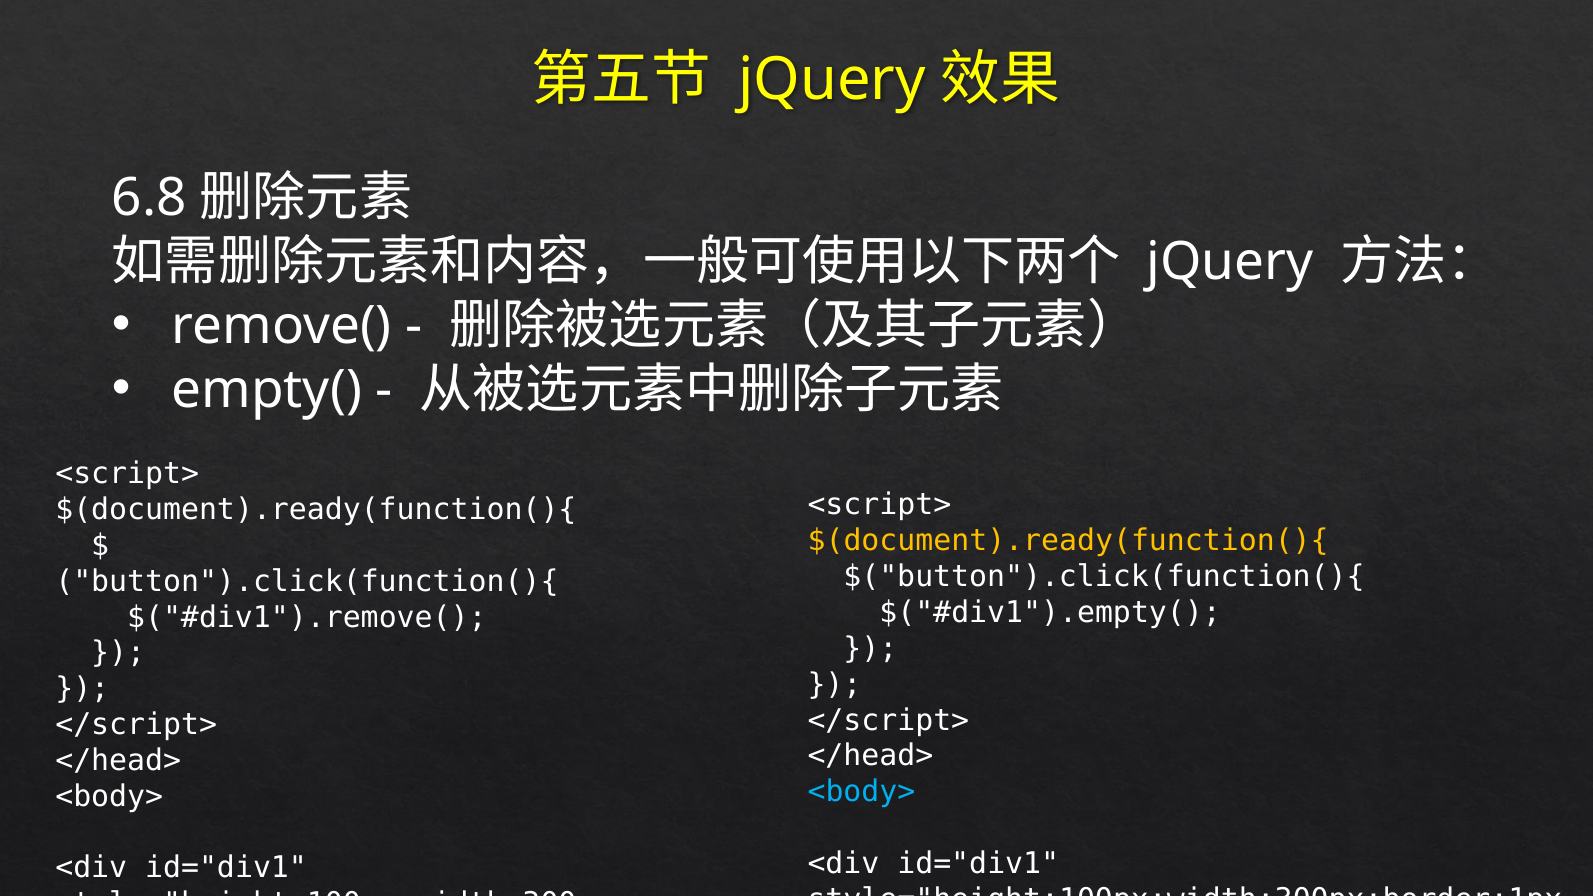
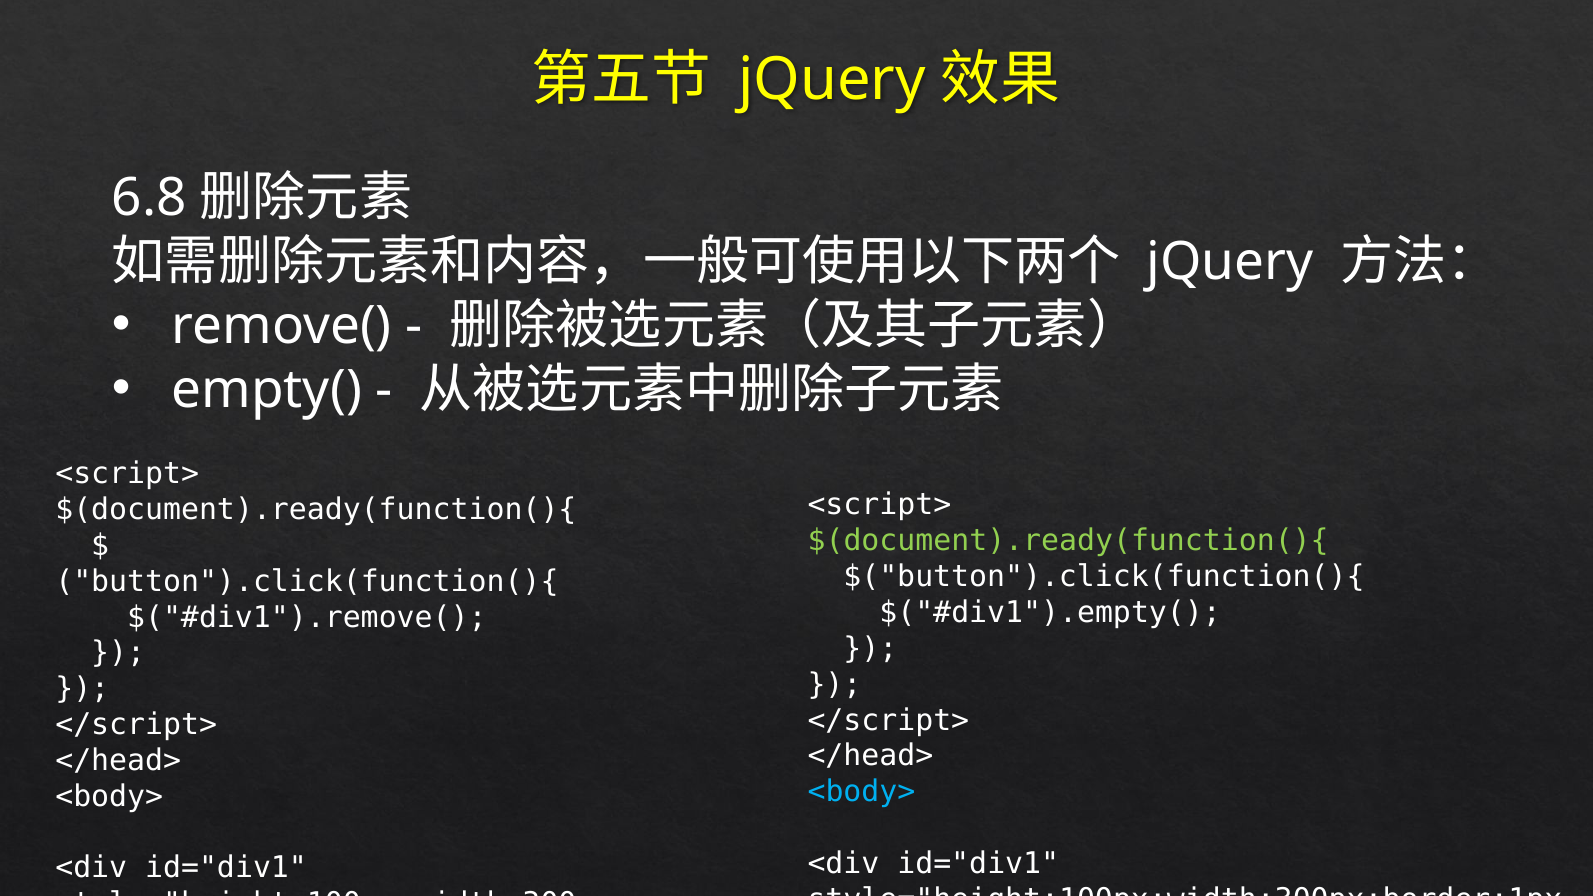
$(document).ready(function(){ at (1068, 541) colour: yellow -> light green
